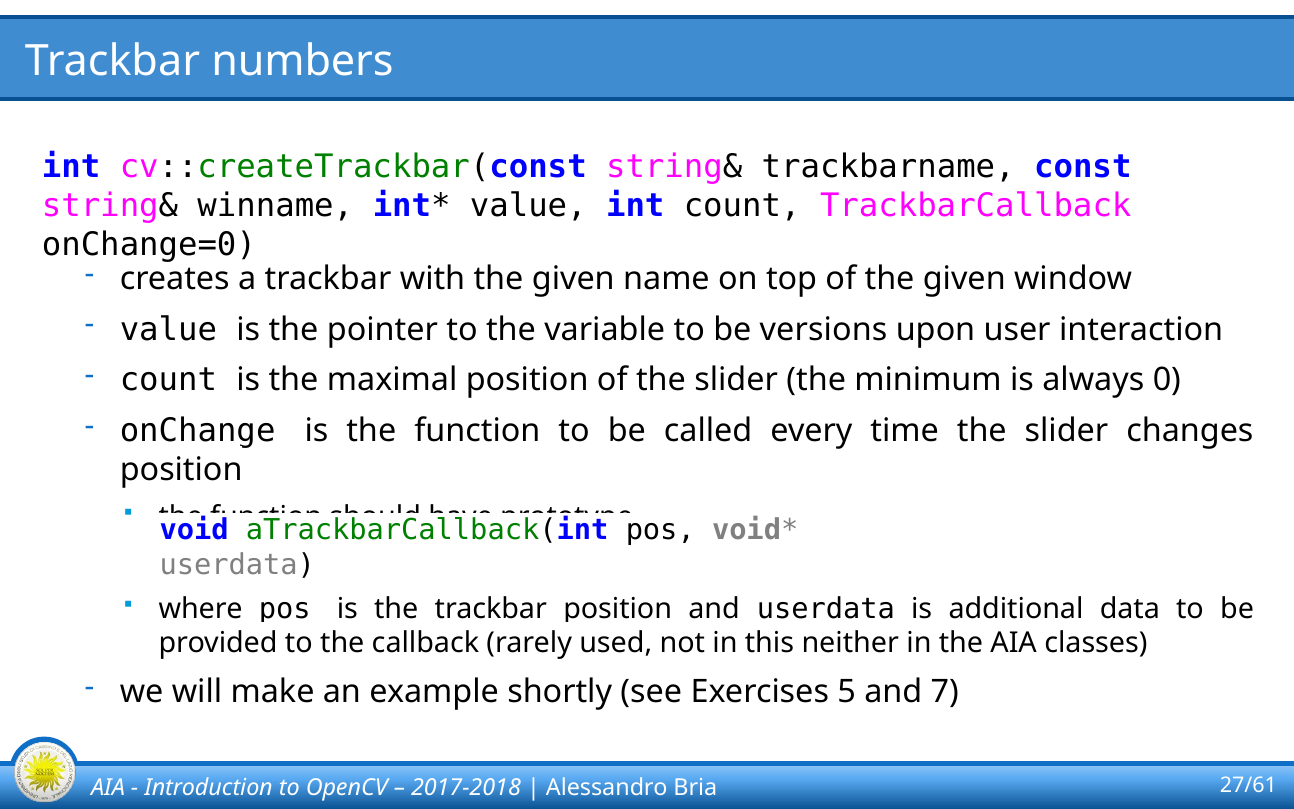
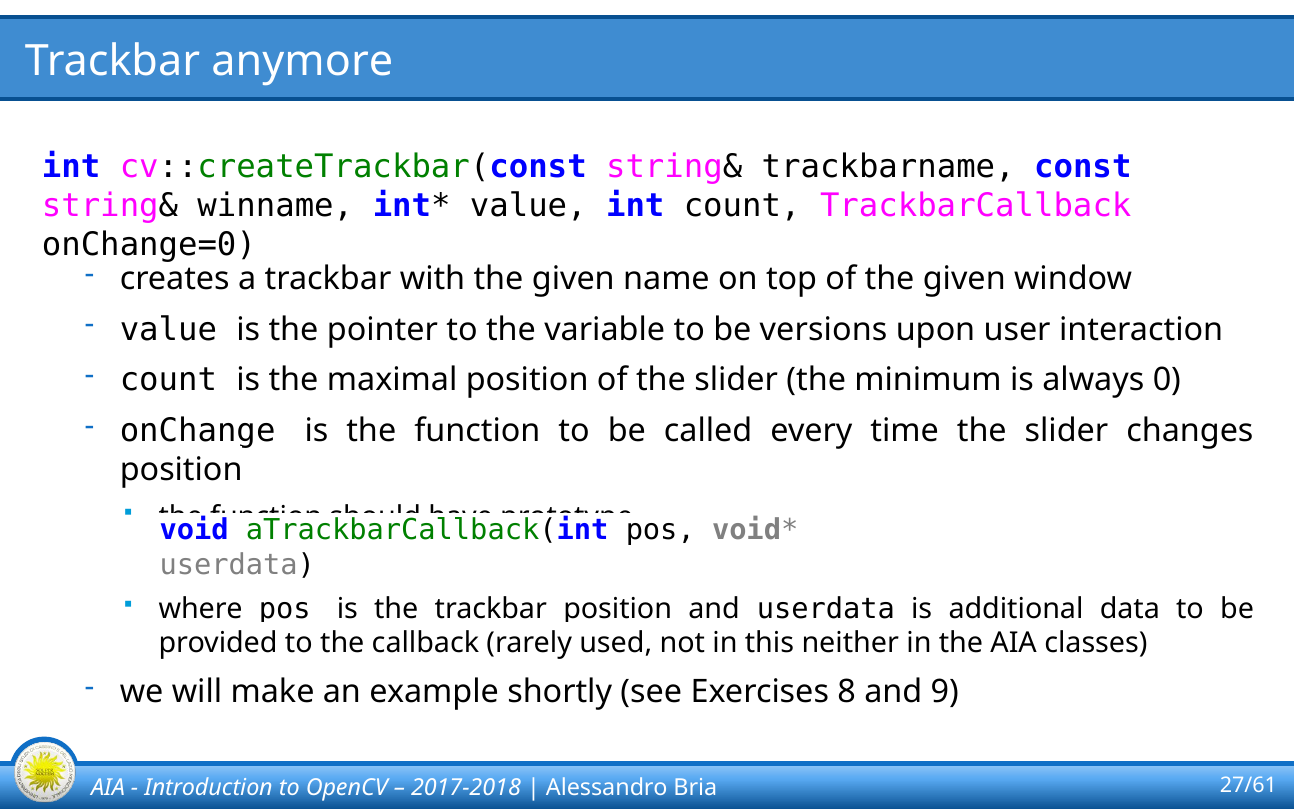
numbers: numbers -> anymore
5: 5 -> 8
7: 7 -> 9
